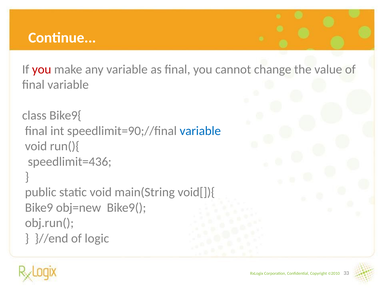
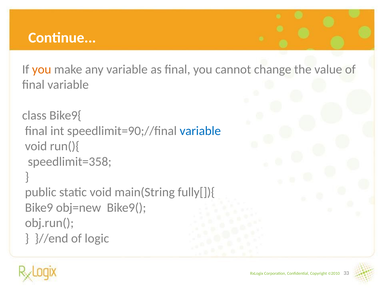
you at (42, 69) colour: red -> orange
speedlimit=436: speedlimit=436 -> speedlimit=358
void[]){: void[]){ -> fully[]){
